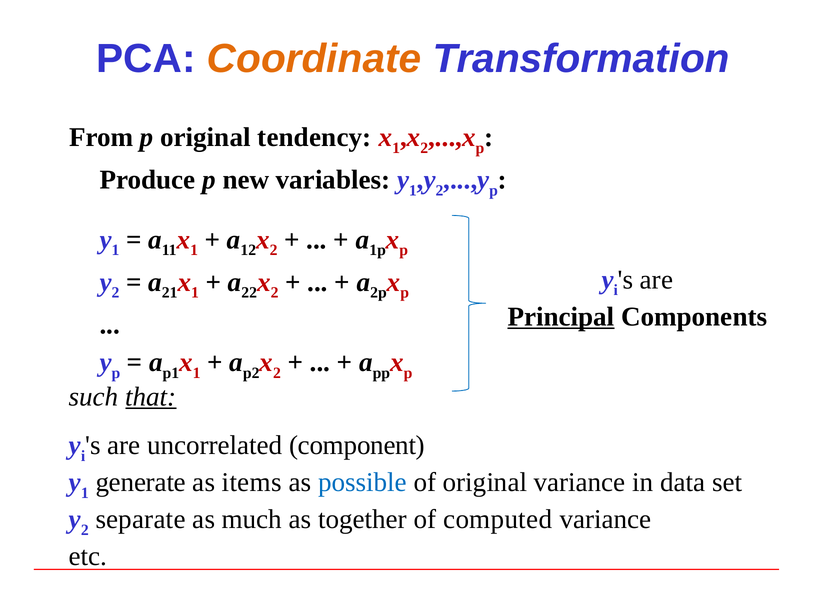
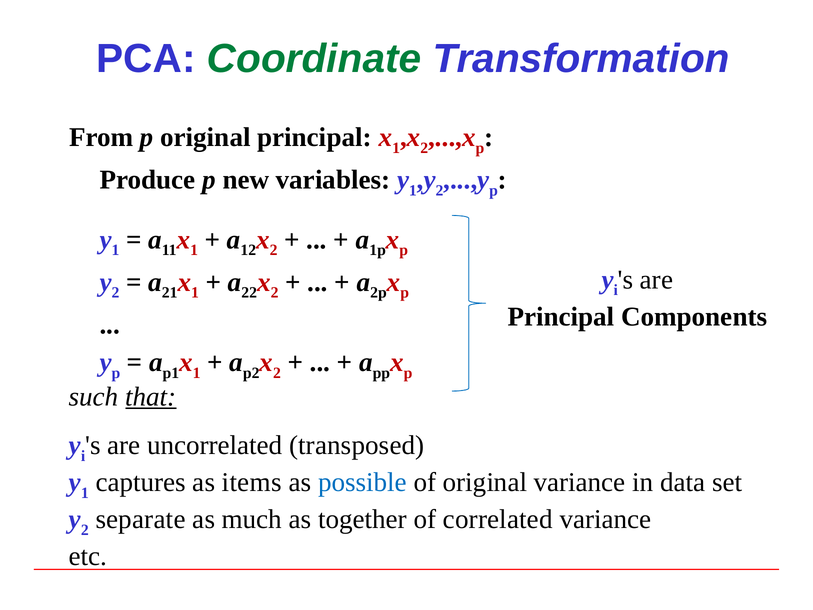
Coordinate colour: orange -> green
original tendency: tendency -> principal
Principal at (561, 317) underline: present -> none
component: component -> transposed
generate: generate -> captures
computed: computed -> correlated
